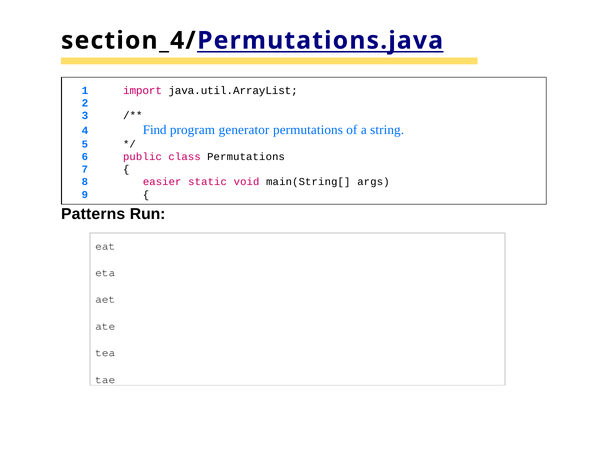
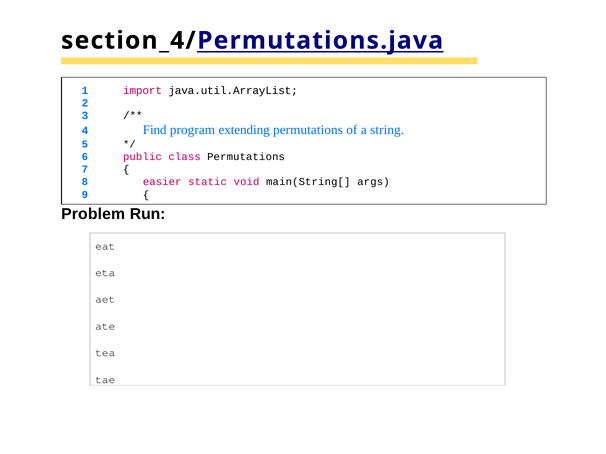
generator: generator -> extending
Patterns: Patterns -> Problem
